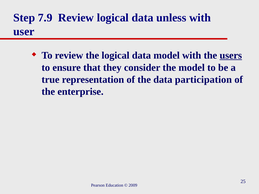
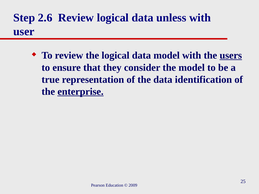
7.9: 7.9 -> 2.6
participation: participation -> identification
enterprise underline: none -> present
